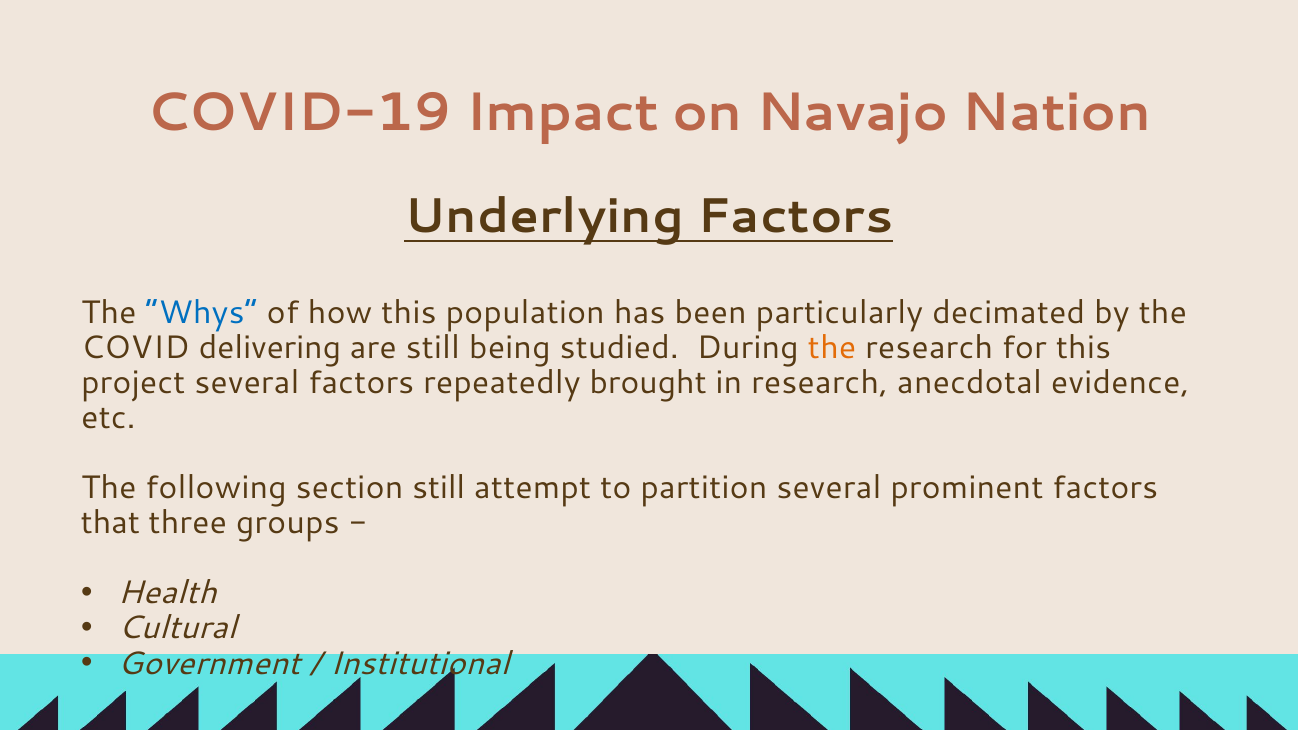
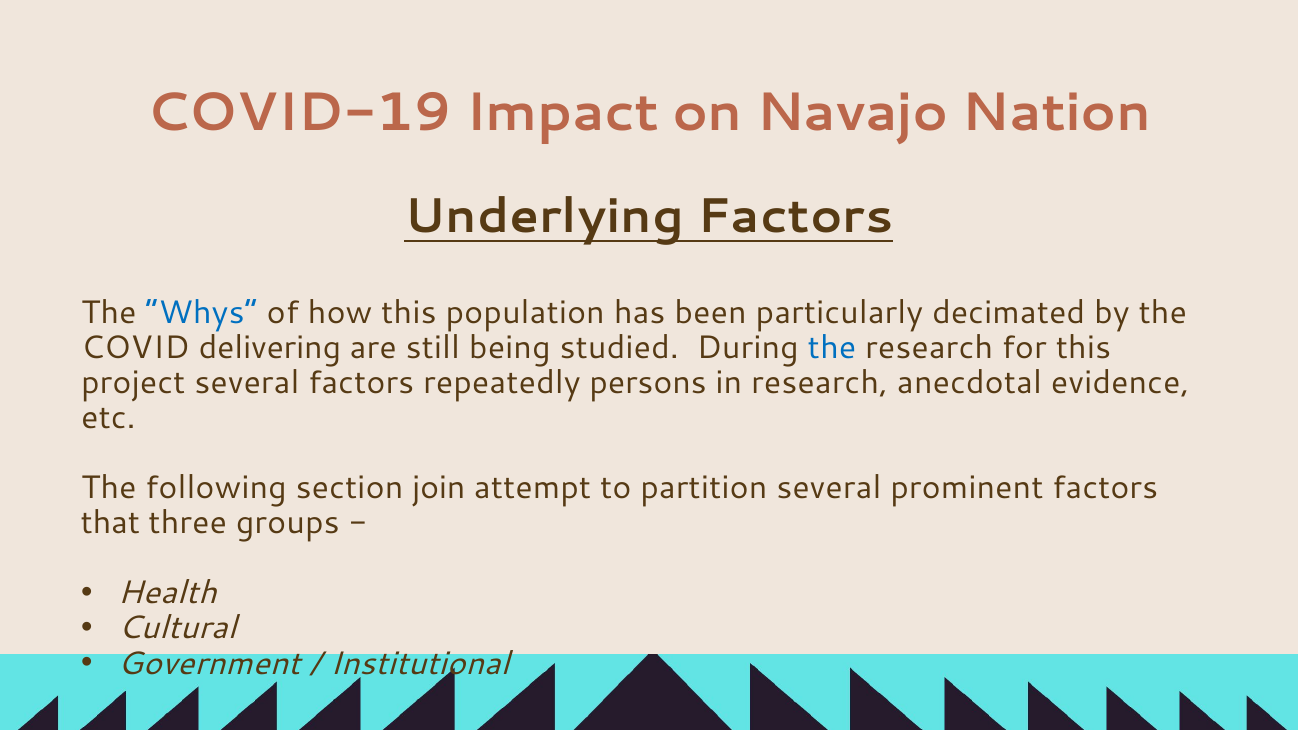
the at (832, 348) colour: orange -> blue
brought: brought -> persons
section still: still -> join
